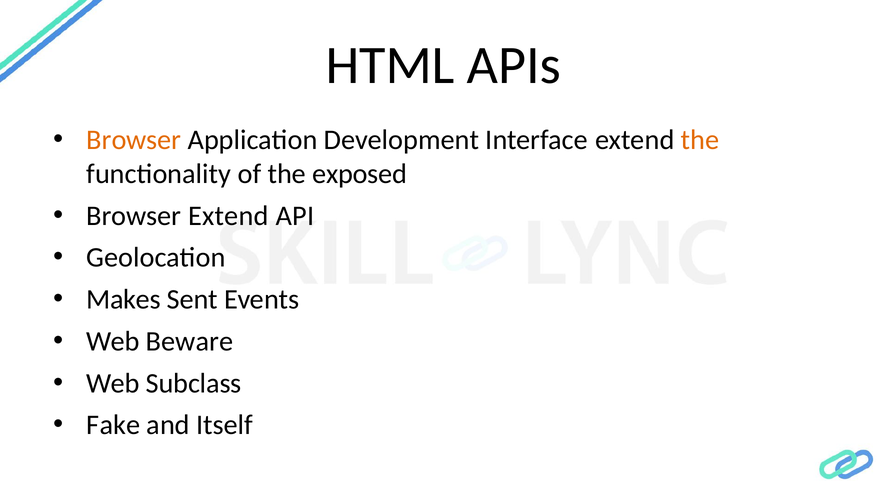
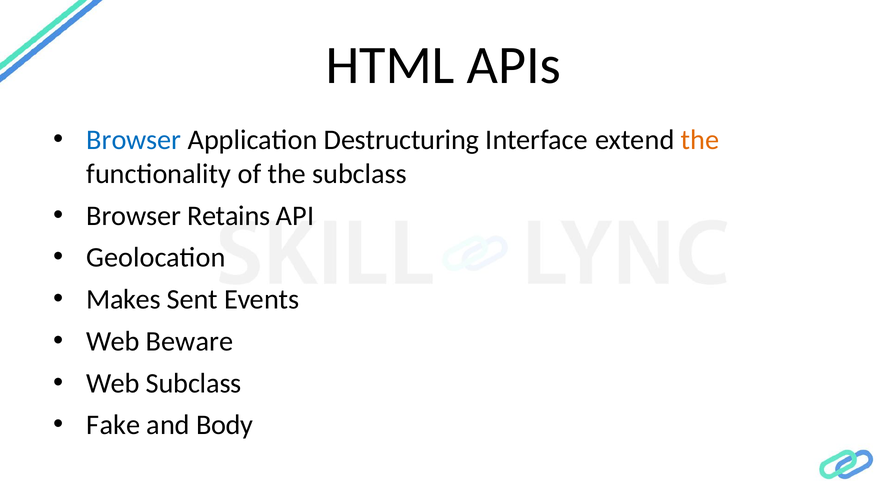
Browser at (134, 140) colour: orange -> blue
Development: Development -> Destructuring
the exposed: exposed -> subclass
Browser Extend: Extend -> Retains
Itself: Itself -> Body
